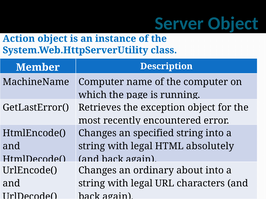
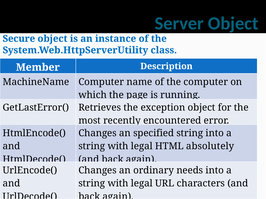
Action: Action -> Secure
about: about -> needs
